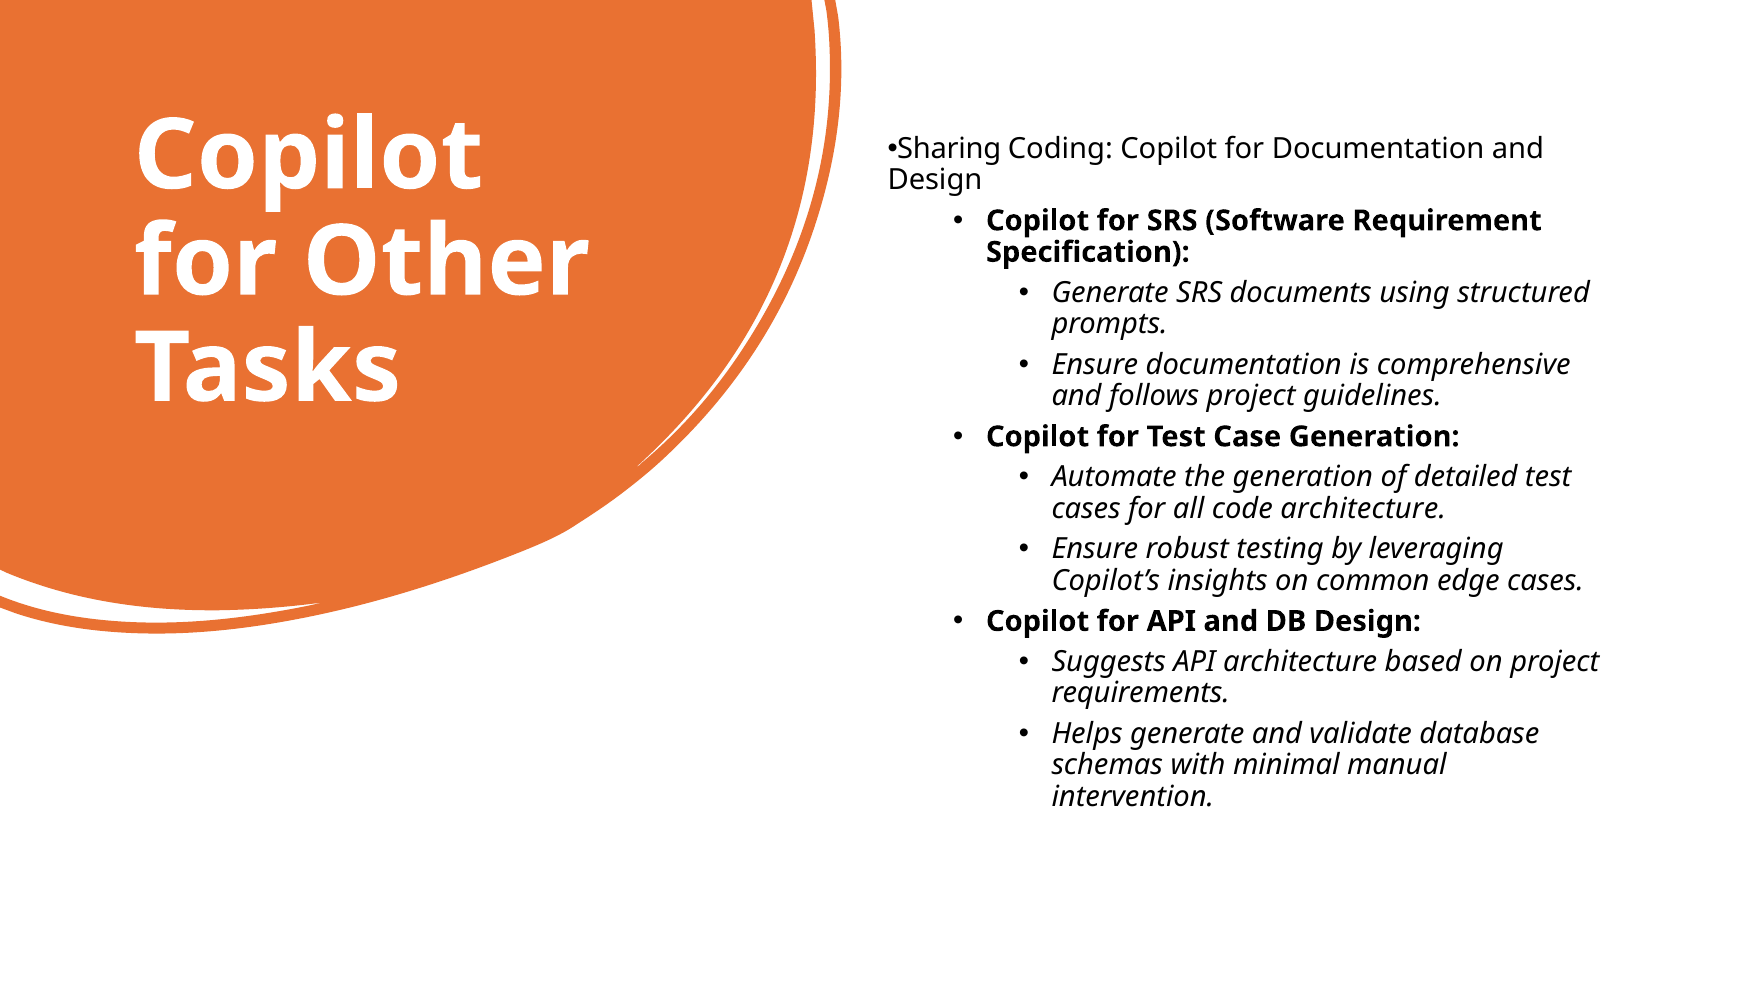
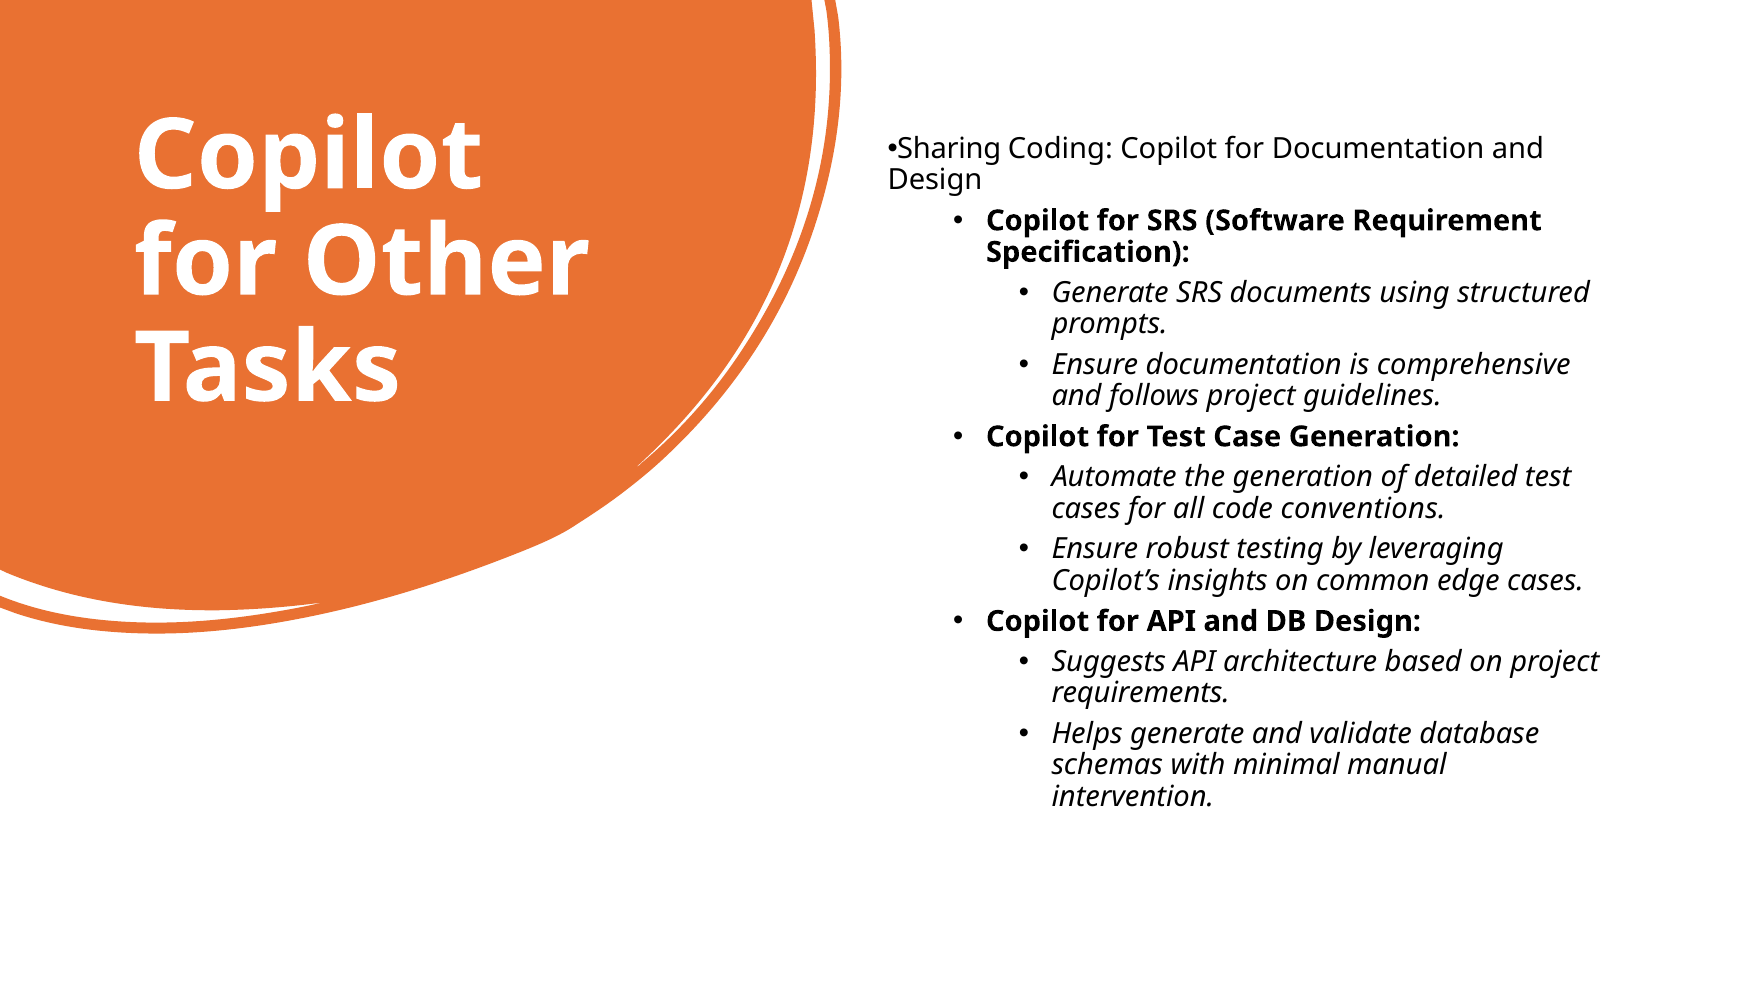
code architecture: architecture -> conventions
